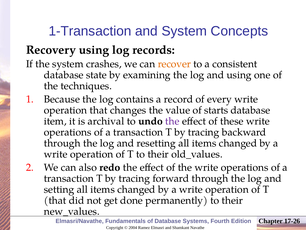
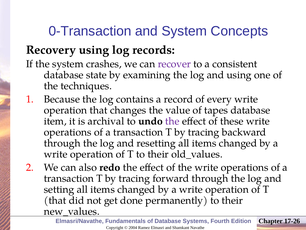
1-Transaction: 1-Transaction -> 0-Transaction
recover colour: orange -> purple
starts: starts -> tapes
